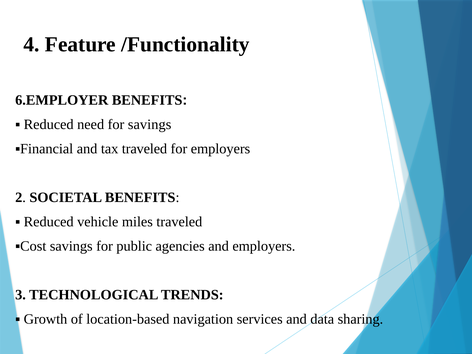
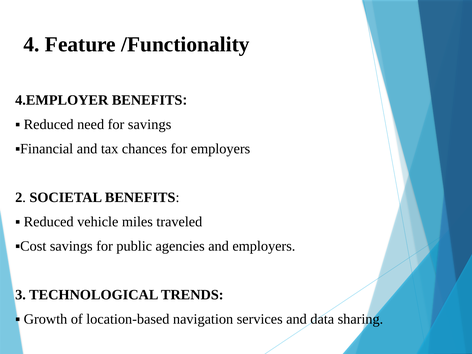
6.EMPLOYER: 6.EMPLOYER -> 4.EMPLOYER
tax traveled: traveled -> chances
